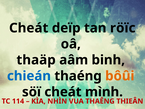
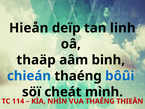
Cheát at (29, 28): Cheát -> Hieån
röïc: röïc -> linh
bôûi colour: orange -> blue
